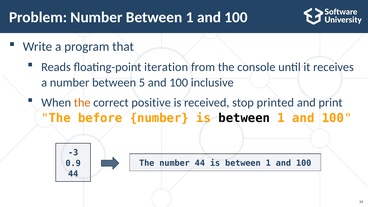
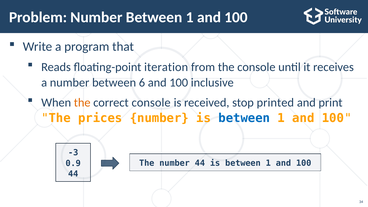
5: 5 -> 6
correct positive: positive -> console
before: before -> prices
between at (244, 118) colour: black -> blue
